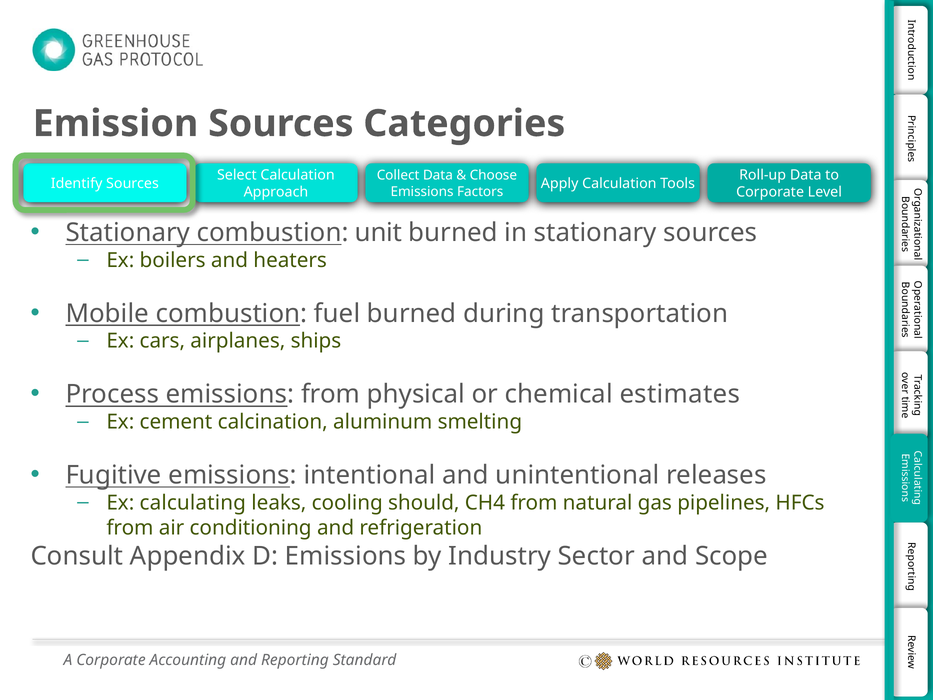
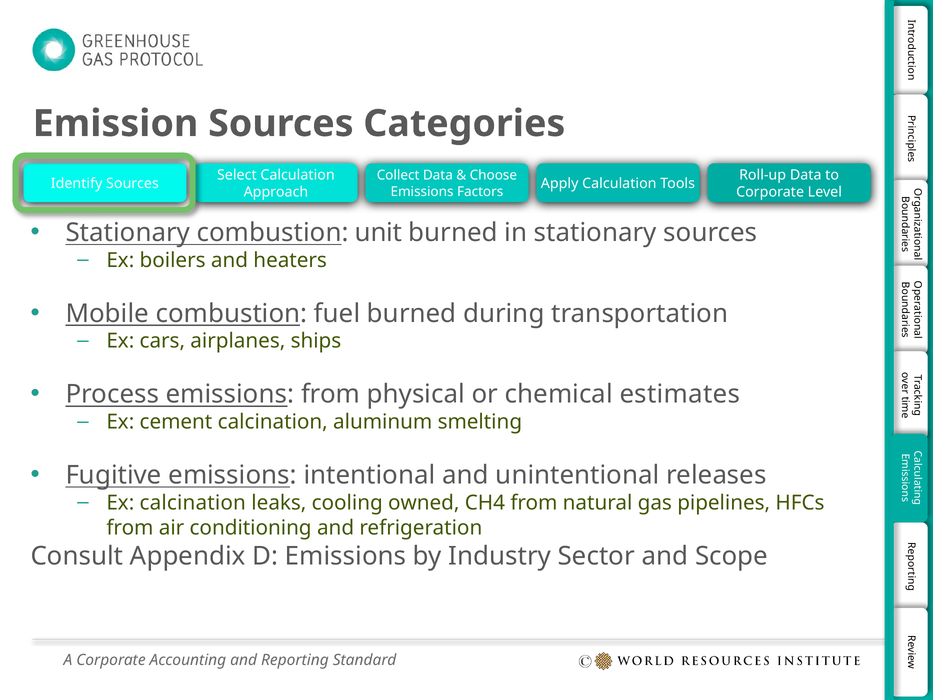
Ex calculating: calculating -> calcination
should: should -> owned
